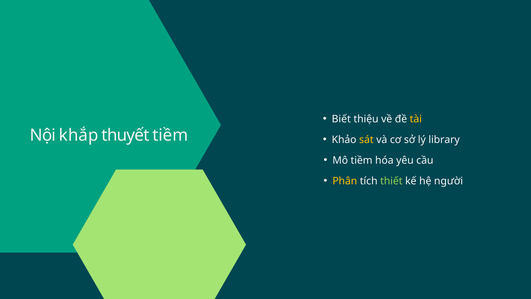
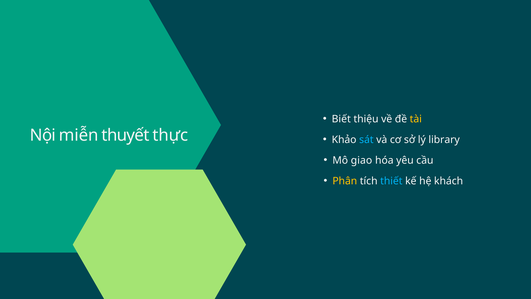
khắp: khắp -> miễn
thuyết tiềm: tiềm -> thực
sát colour: yellow -> light blue
Mô tiềm: tiềm -> giao
thiết colour: light green -> light blue
người: người -> khách
